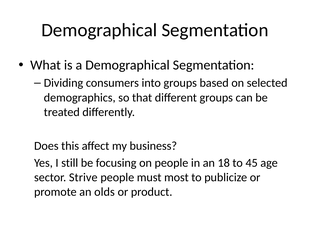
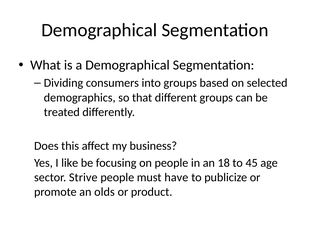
still: still -> like
most: most -> have
